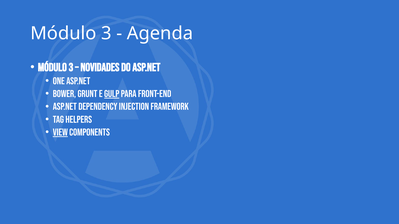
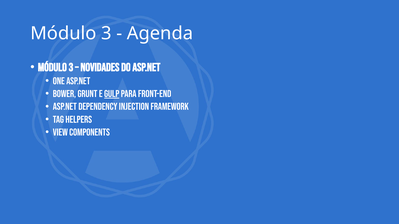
View underline: present -> none
